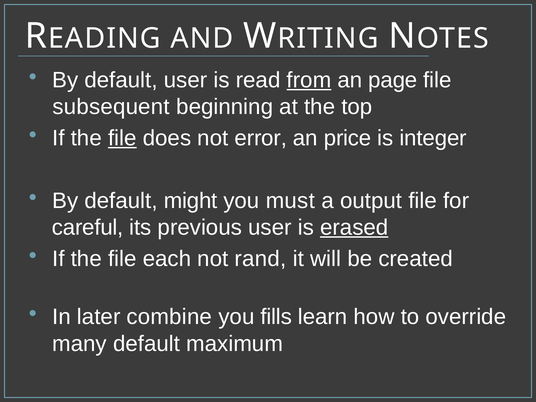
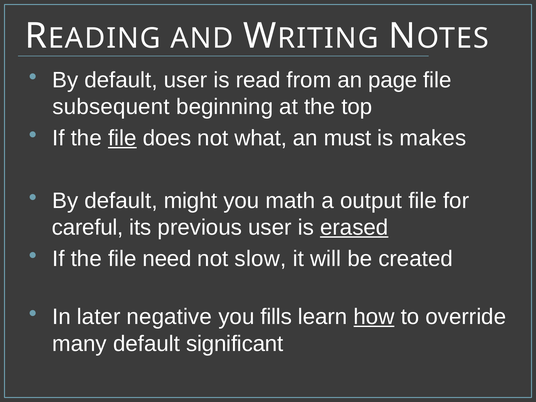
from underline: present -> none
error: error -> what
price: price -> must
integer: integer -> makes
must: must -> math
each: each -> need
rand: rand -> slow
combine: combine -> negative
how underline: none -> present
maximum: maximum -> significant
